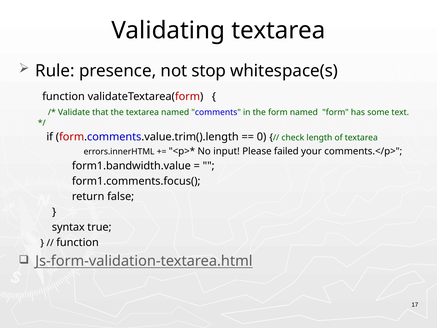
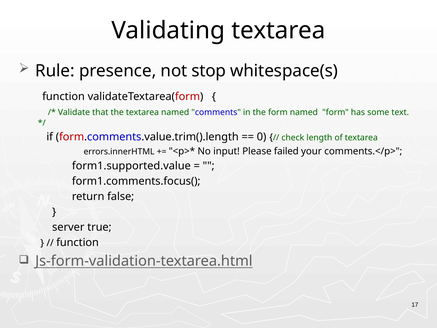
form1.bandwidth.value: form1.bandwidth.value -> form1.supported.value
syntax: syntax -> server
